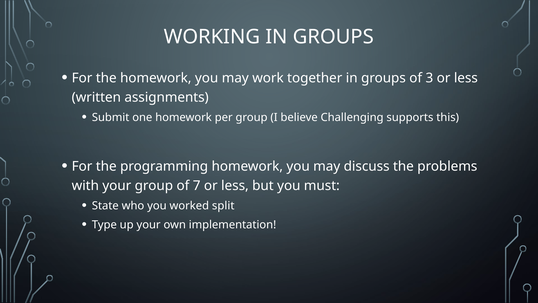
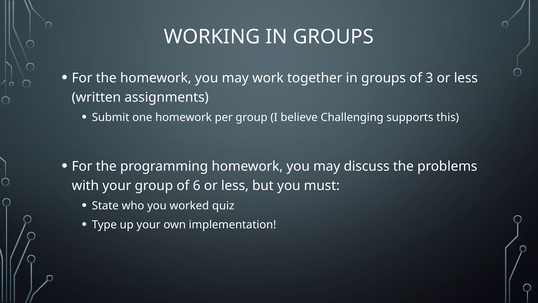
7: 7 -> 6
split: split -> quiz
